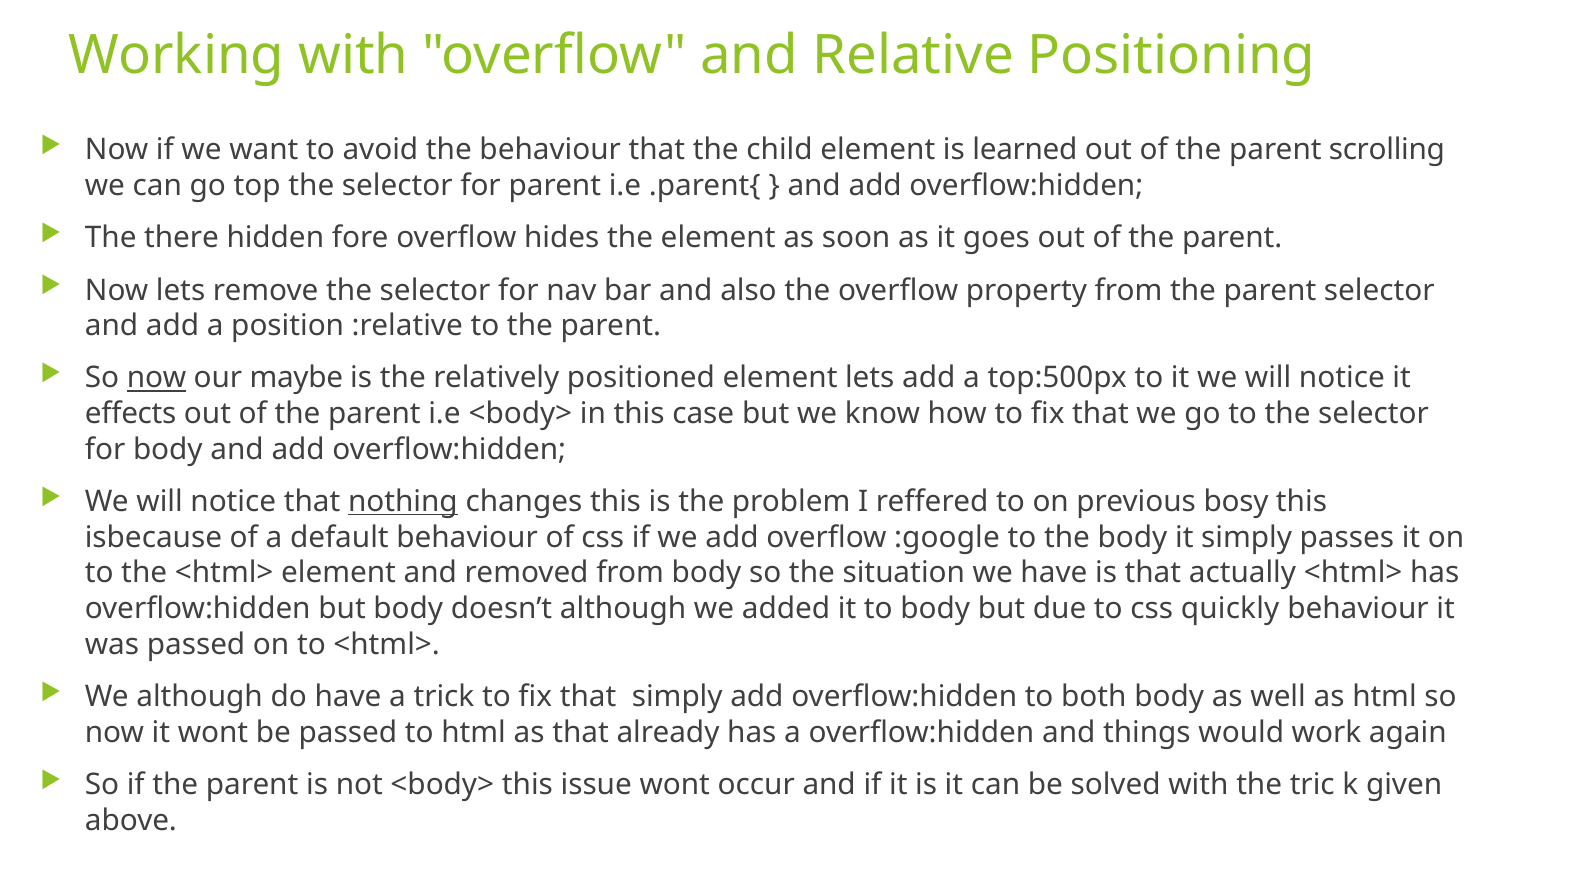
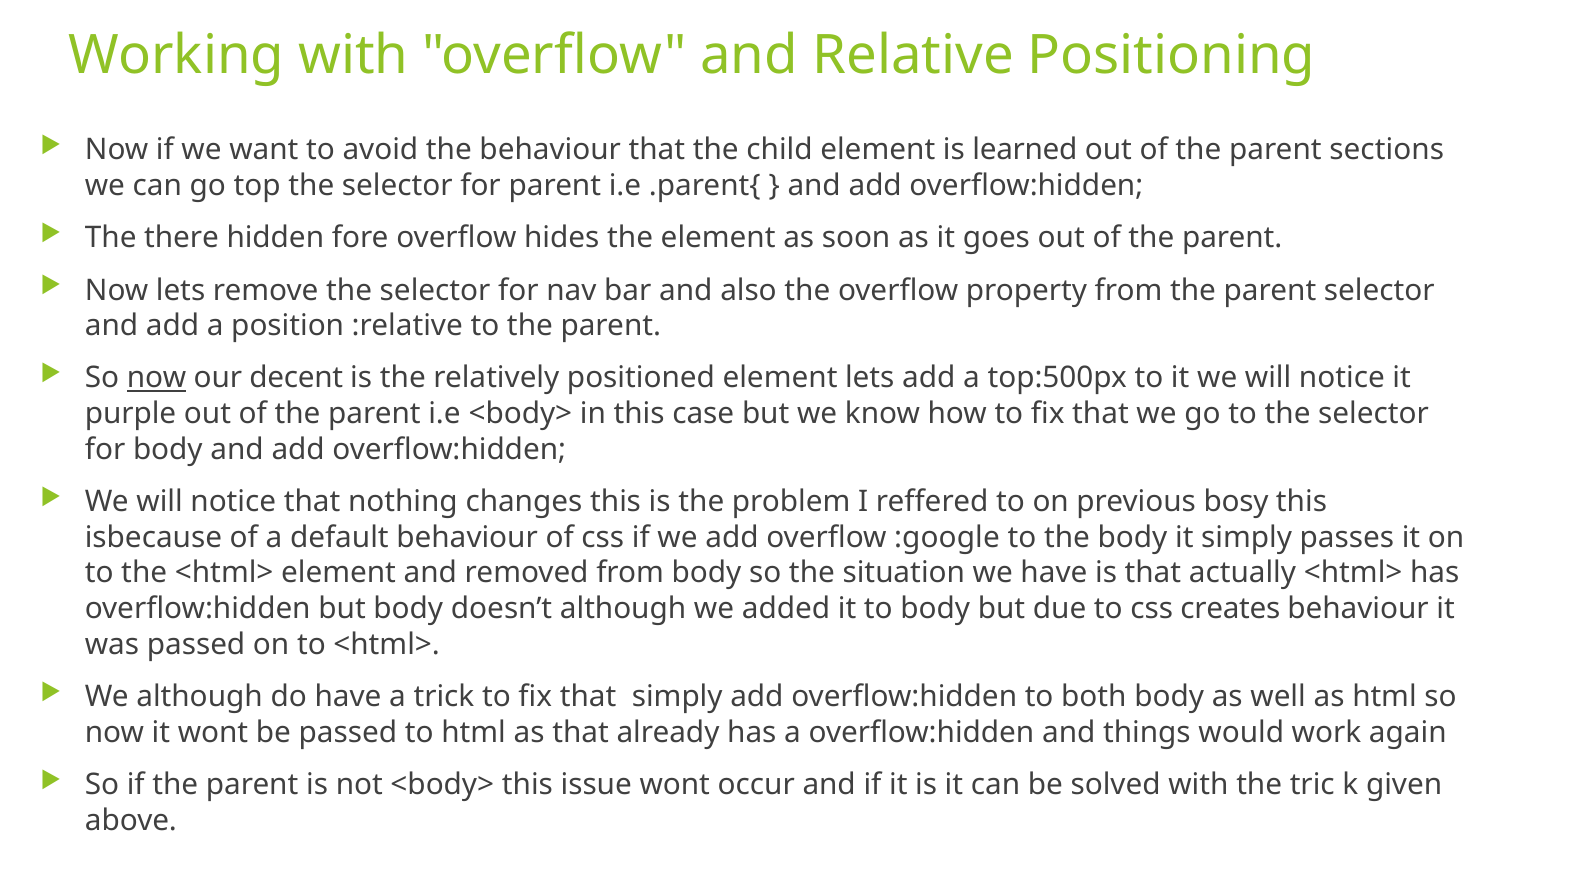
scrolling: scrolling -> sections
maybe: maybe -> decent
effects: effects -> purple
nothing underline: present -> none
quickly: quickly -> creates
